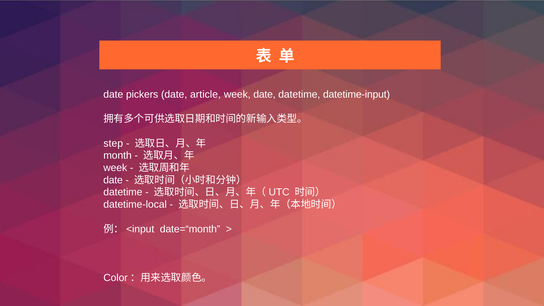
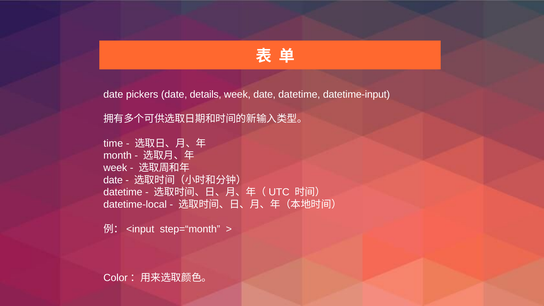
article: article -> details
step: step -> time
date=“month: date=“month -> step=“month
